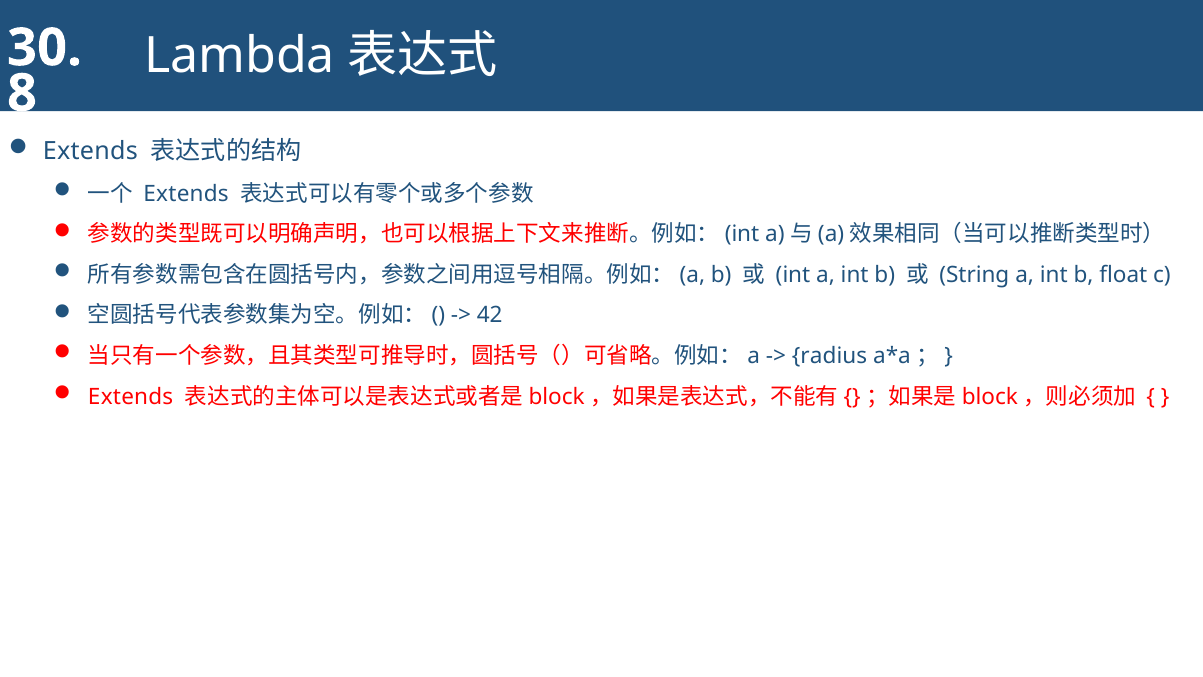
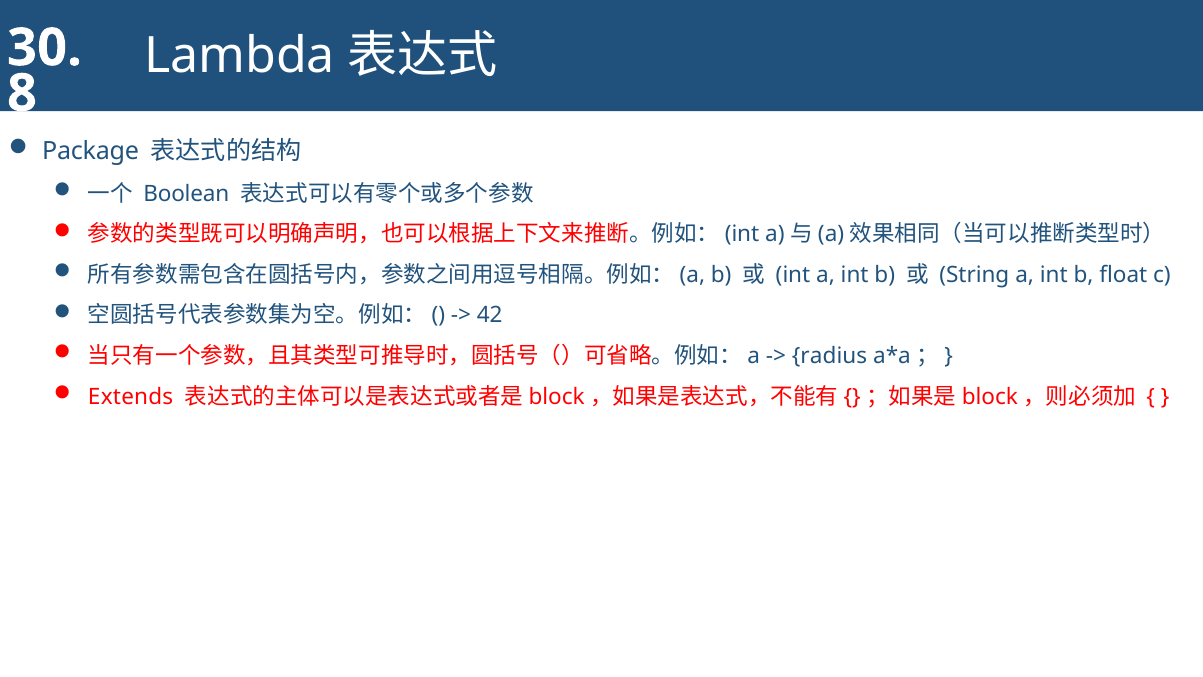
Extends at (90, 152): Extends -> Package
Extends at (186, 194): Extends -> Boolean
